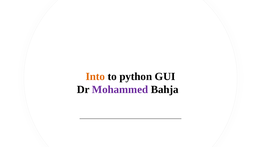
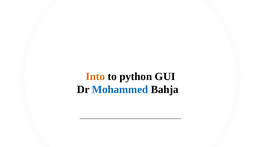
Mohammed colour: purple -> blue
